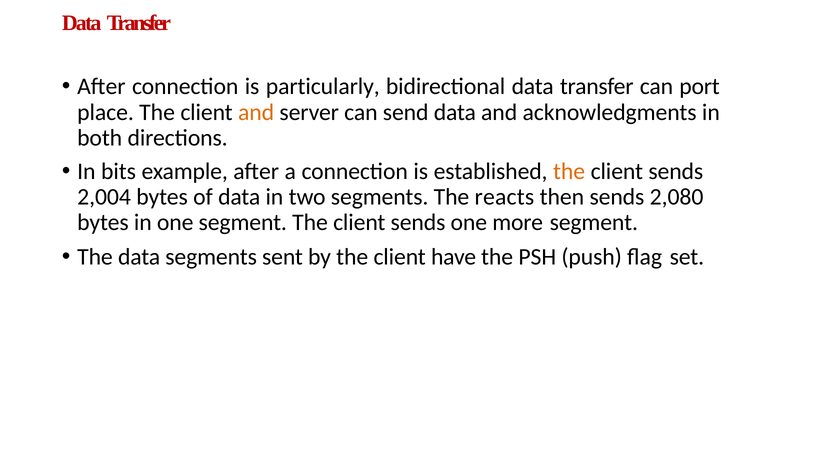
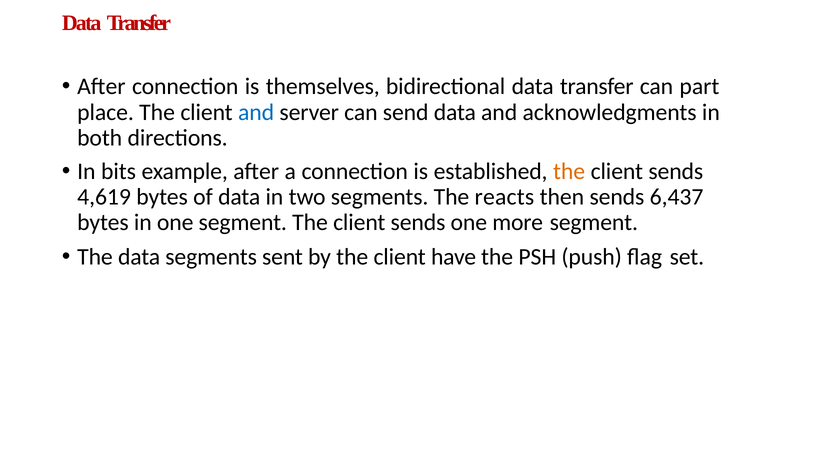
particularly: particularly -> themselves
port: port -> part
and at (256, 112) colour: orange -> blue
2,004: 2,004 -> 4,619
2,080: 2,080 -> 6,437
